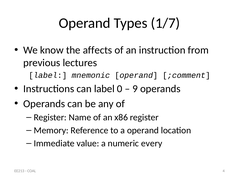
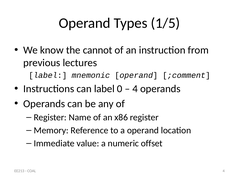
1/7: 1/7 -> 1/5
affects: affects -> cannot
9 at (135, 89): 9 -> 4
every: every -> offset
